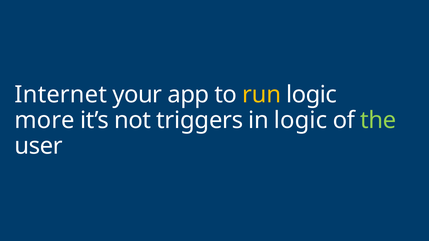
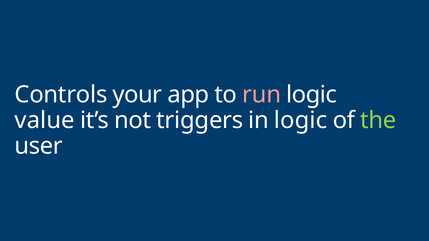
Internet: Internet -> Controls
run colour: yellow -> pink
more: more -> value
